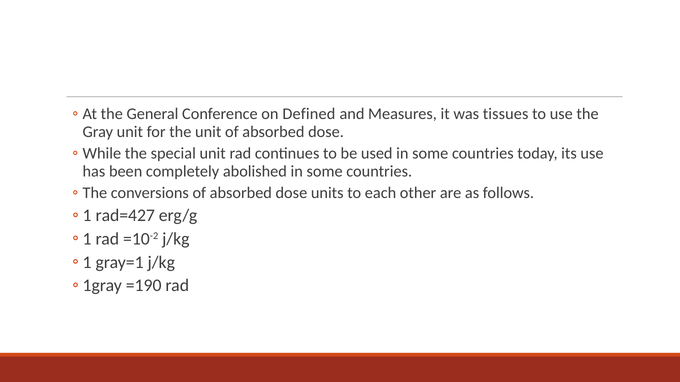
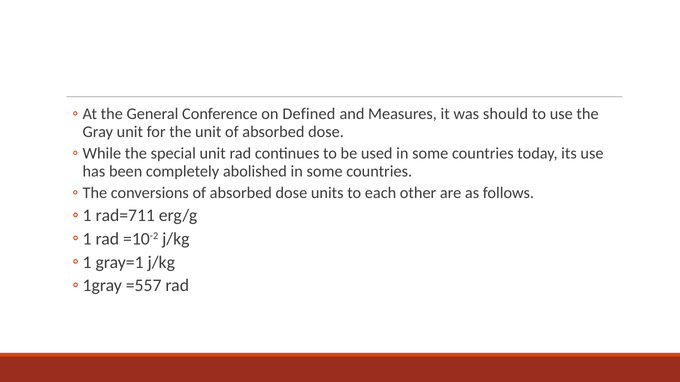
tissues: tissues -> should
rad=427: rad=427 -> rad=711
=190: =190 -> =557
